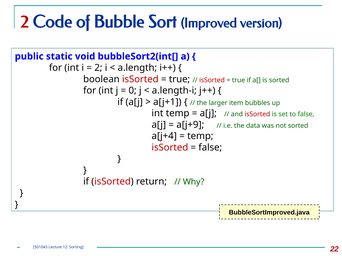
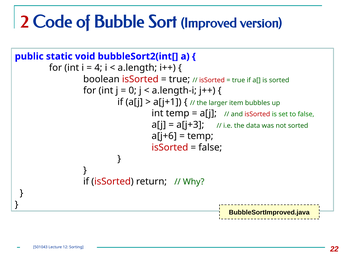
2 at (98, 68): 2 -> 4
a[j+9: a[j+9 -> a[j+3
a[j+4: a[j+4 -> a[j+6
